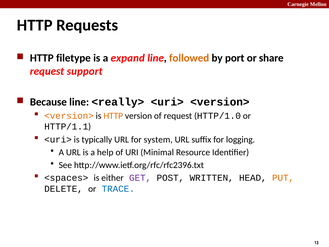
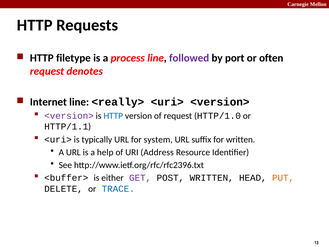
expand: expand -> process
followed colour: orange -> purple
share: share -> often
support: support -> denotes
Because: Because -> Internet
<version> at (69, 116) colour: orange -> purple
HTTP at (113, 116) colour: orange -> blue
for logging: logging -> written
Minimal: Minimal -> Address
<spaces>: <spaces> -> <buffer>
